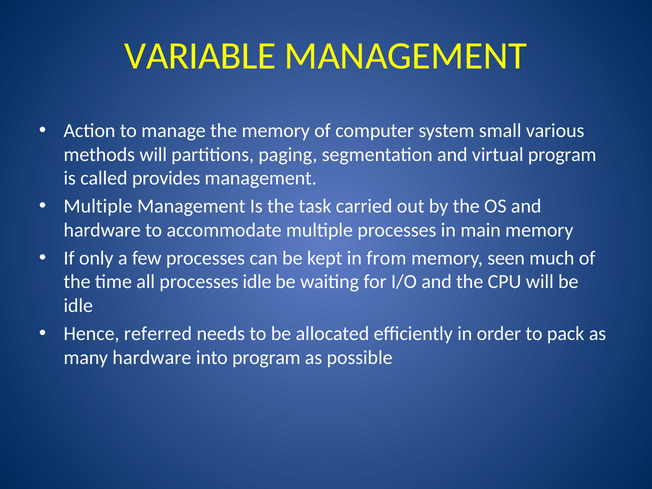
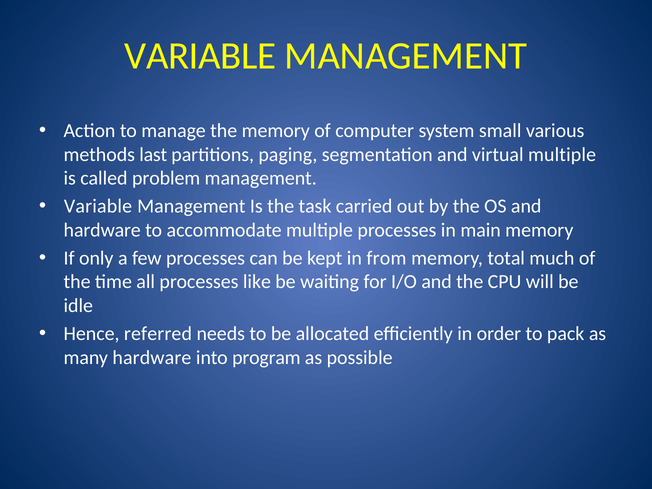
methods will: will -> last
virtual program: program -> multiple
provides: provides -> problem
Multiple at (98, 206): Multiple -> Variable
seen: seen -> total
processes idle: idle -> like
